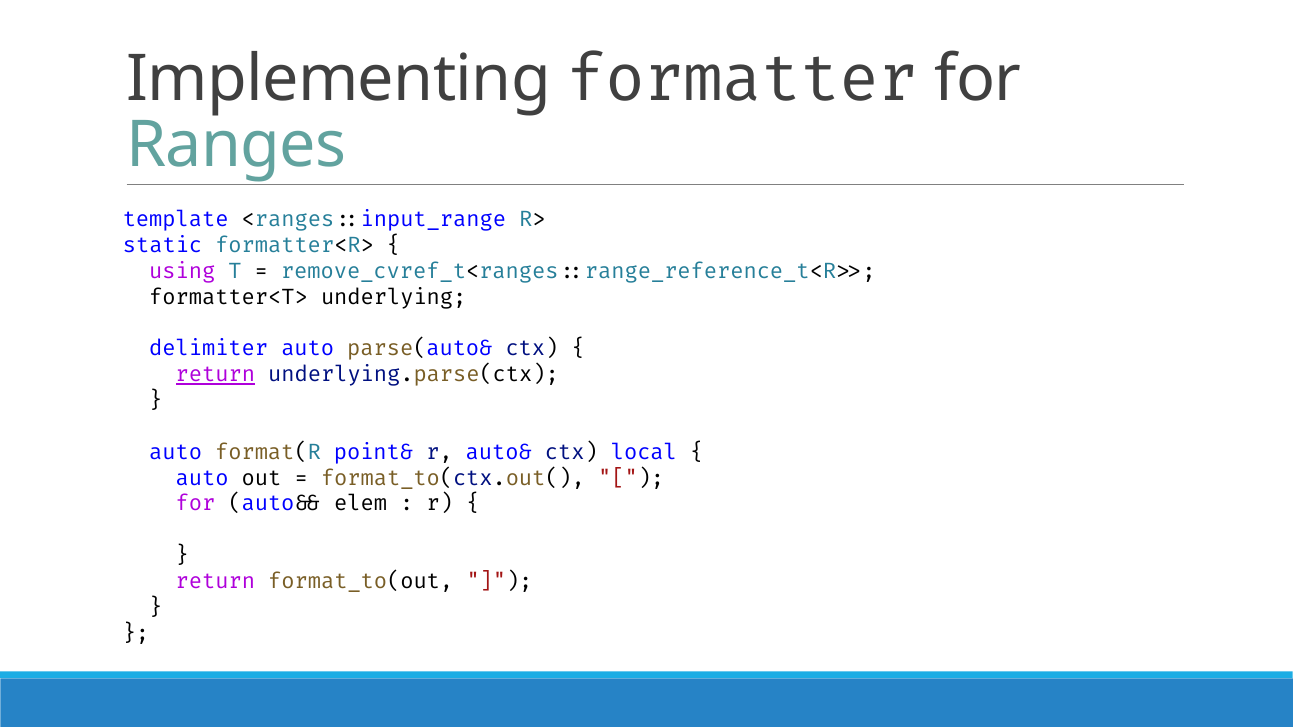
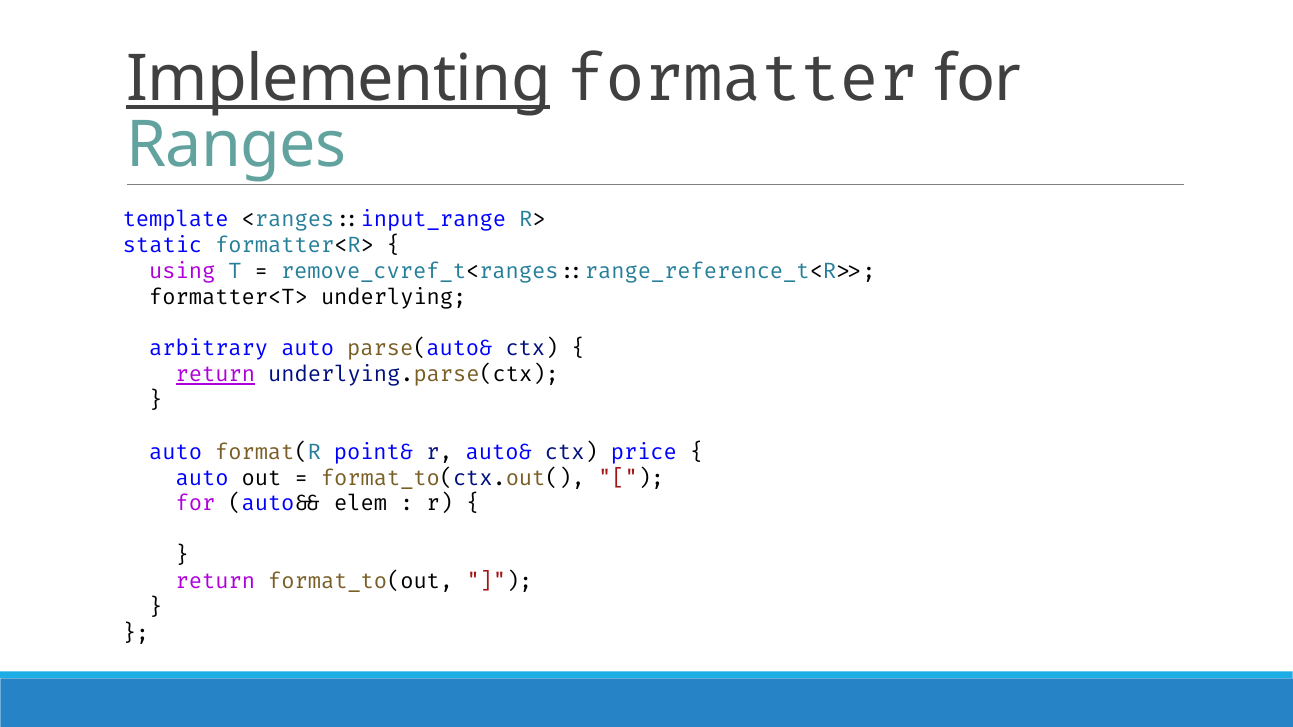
Implementing underline: none -> present
delimiter: delimiter -> arbitrary
local: local -> price
